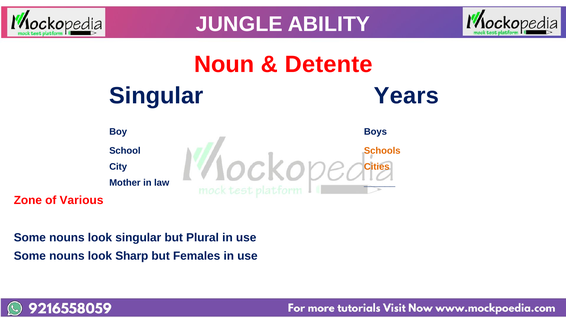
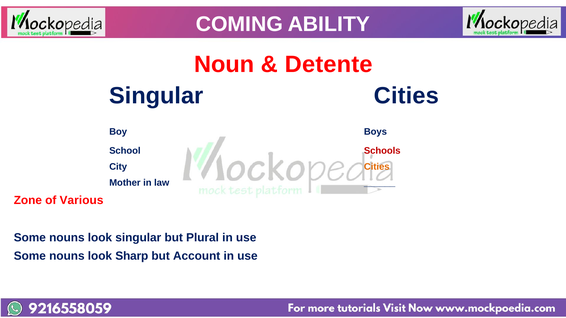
JUNGLE: JUNGLE -> COMING
Singular Years: Years -> Cities
Schools colour: orange -> red
Females: Females -> Account
